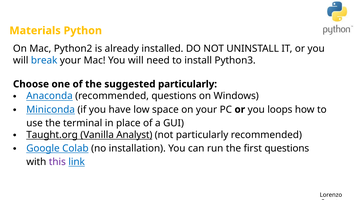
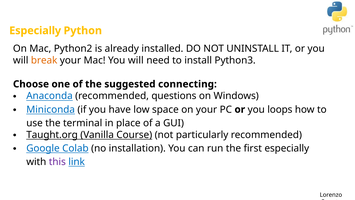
Materials at (35, 31): Materials -> Especially
break colour: blue -> orange
suggested particularly: particularly -> connecting
Analyst: Analyst -> Course
first questions: questions -> especially
